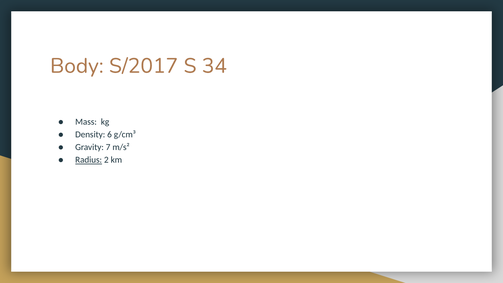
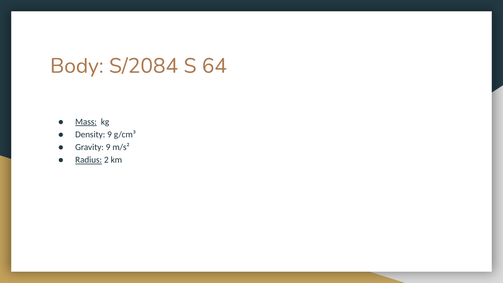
S/2017: S/2017 -> S/2084
34: 34 -> 64
Mass underline: none -> present
Density 6: 6 -> 9
Gravity 7: 7 -> 9
